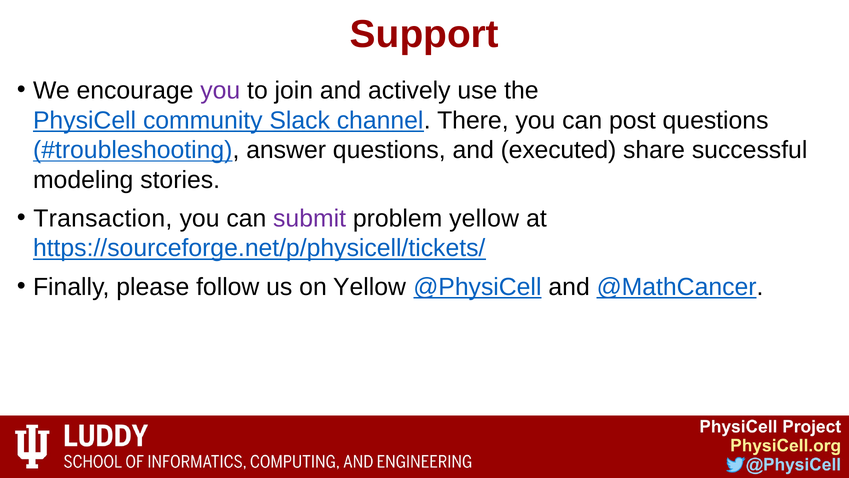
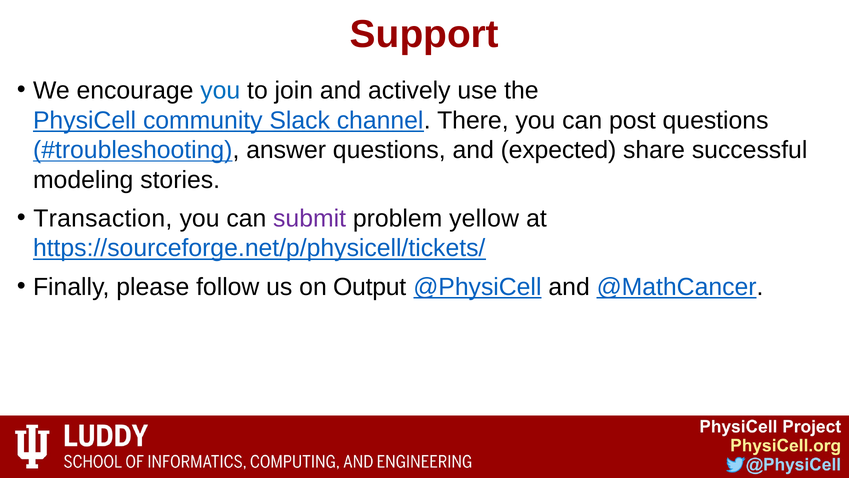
you at (220, 91) colour: purple -> blue
executed: executed -> expected
on Yellow: Yellow -> Output
